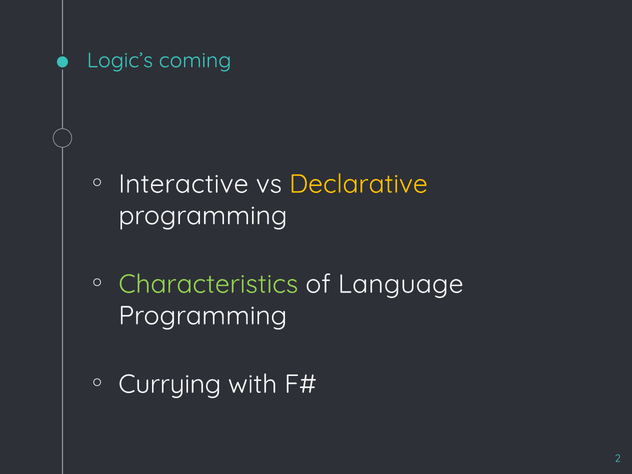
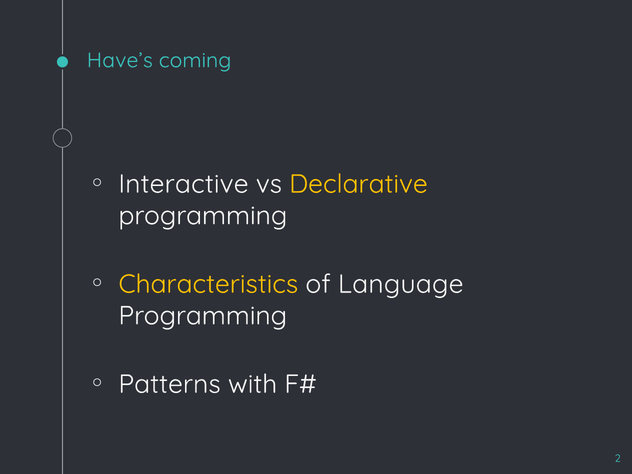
Logic’s: Logic’s -> Have’s
Characteristics colour: light green -> yellow
Currying: Currying -> Patterns
